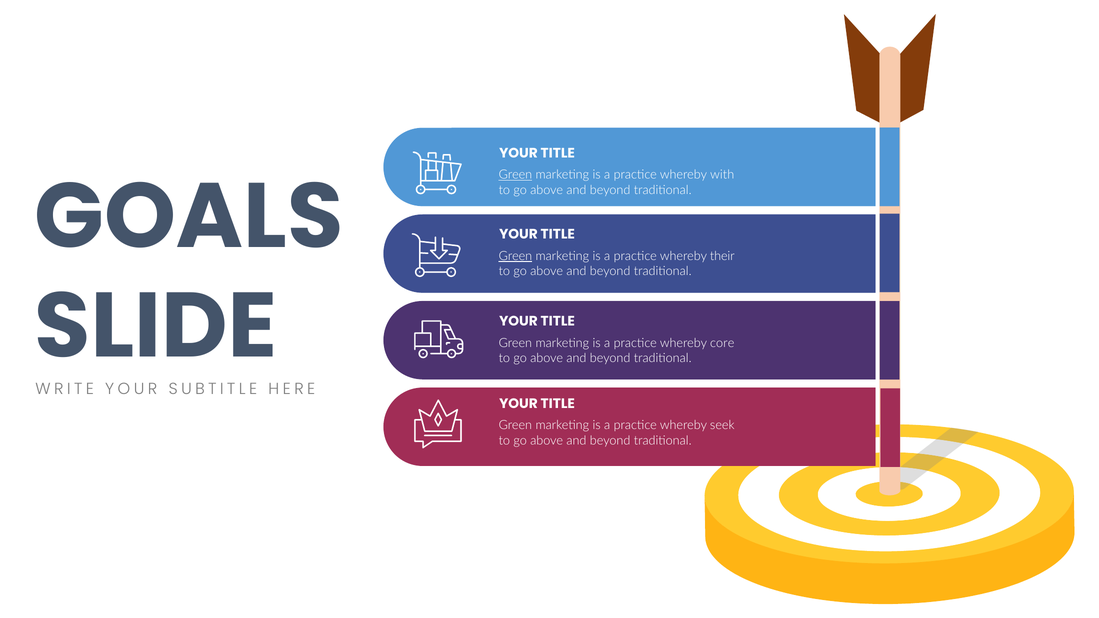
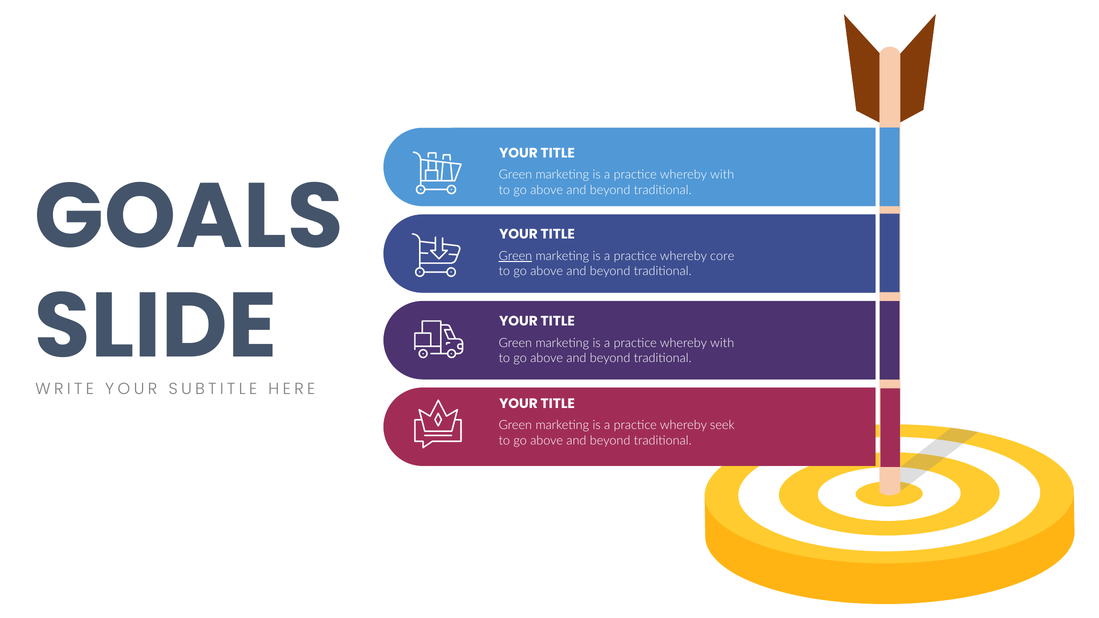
Green at (515, 175) underline: present -> none
their: their -> core
core at (722, 343): core -> with
